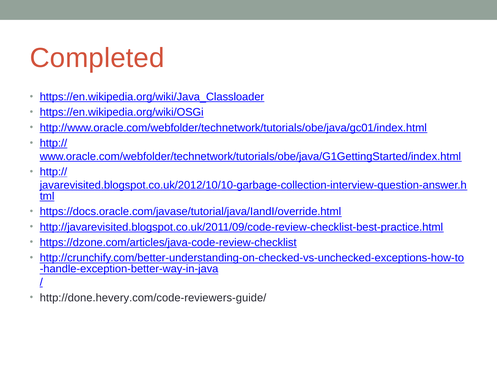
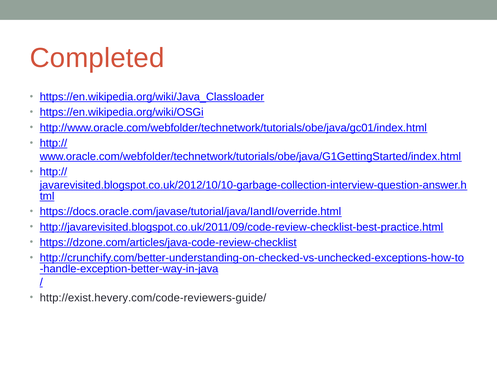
http://done.hevery.com/code-reviewers-guide/: http://done.hevery.com/code-reviewers-guide/ -> http://exist.hevery.com/code-reviewers-guide/
